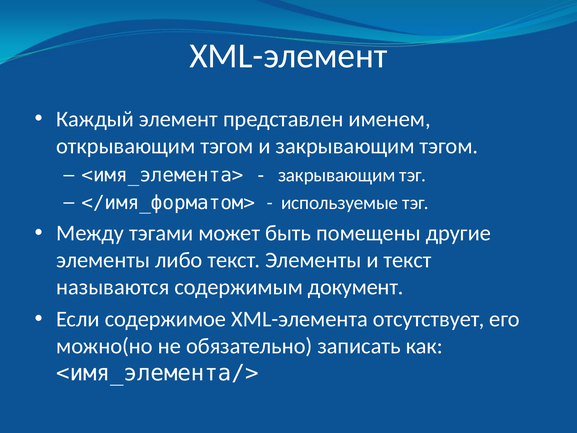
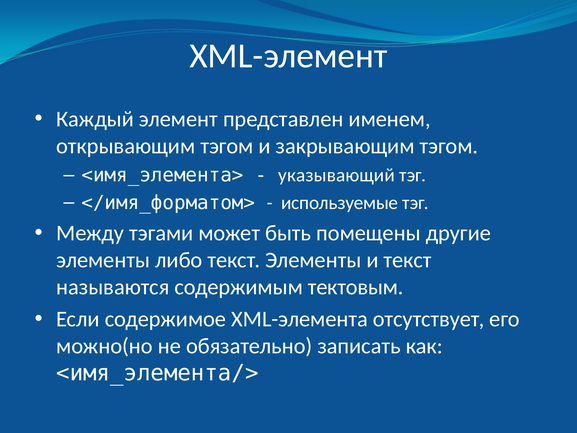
закрывающим at (337, 175): закрывающим -> указывающий
документ: документ -> тектовым
